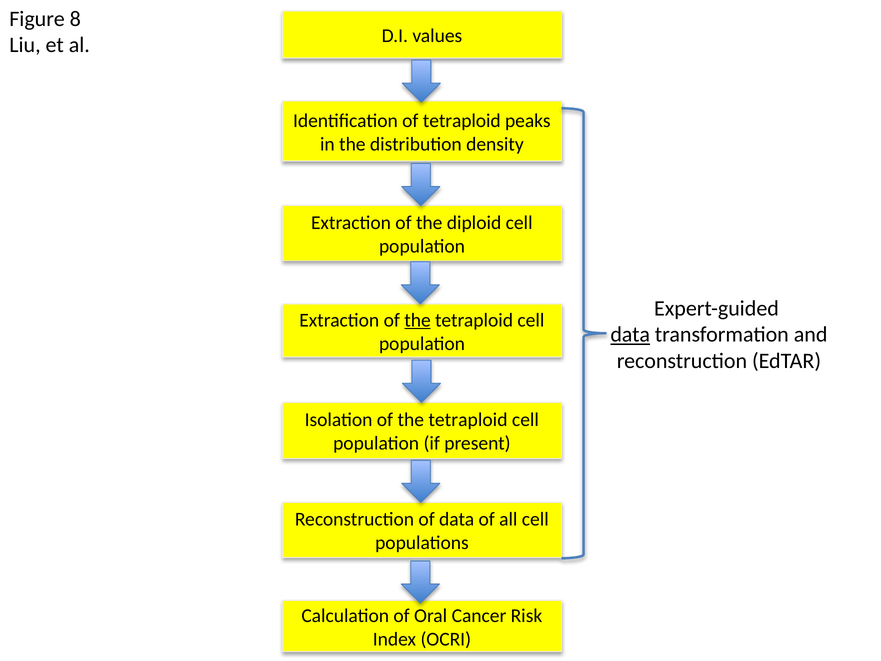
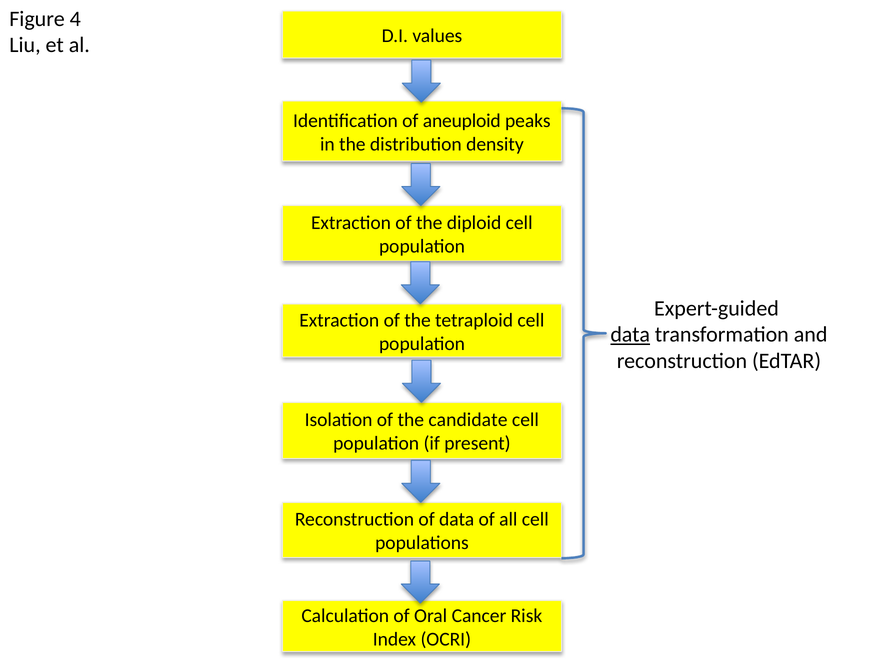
8: 8 -> 4
of tetraploid: tetraploid -> aneuploid
the at (418, 320) underline: present -> none
Isolation of the tetraploid: tetraploid -> candidate
